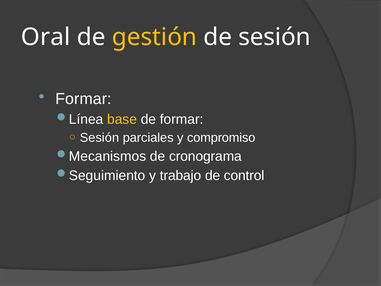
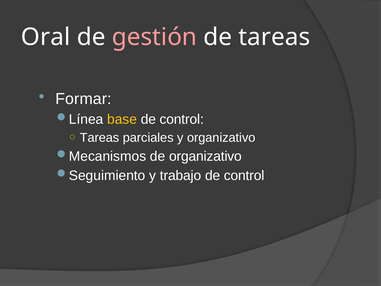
gestión colour: yellow -> pink
de sesión: sesión -> tareas
formar at (182, 119): formar -> control
Sesión at (99, 138): Sesión -> Tareas
y compromiso: compromiso -> organizativo
de cronograma: cronograma -> organizativo
